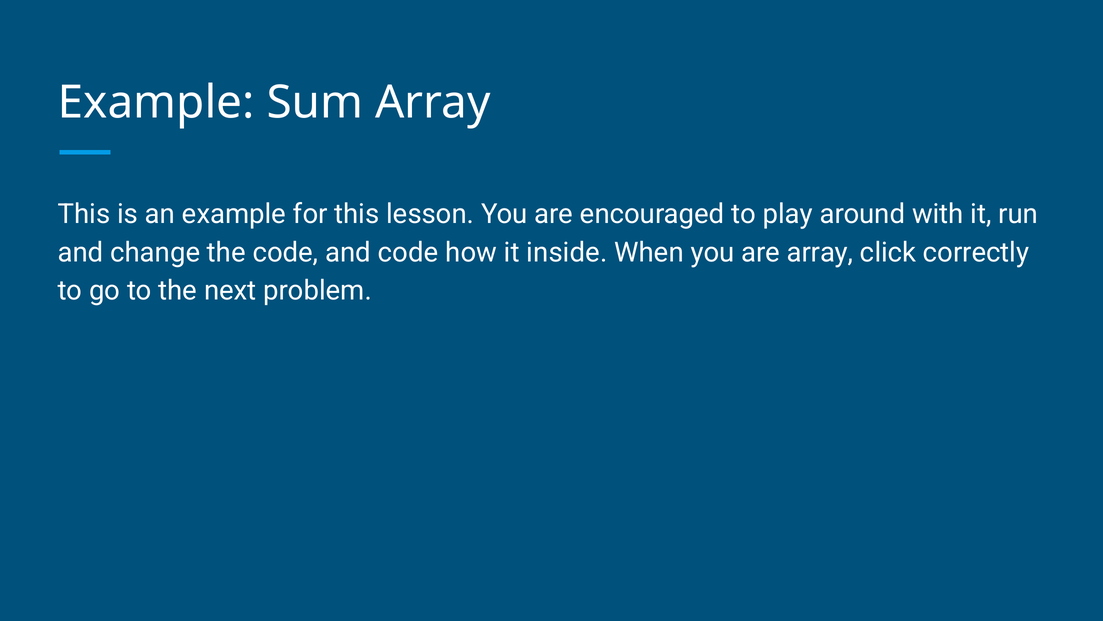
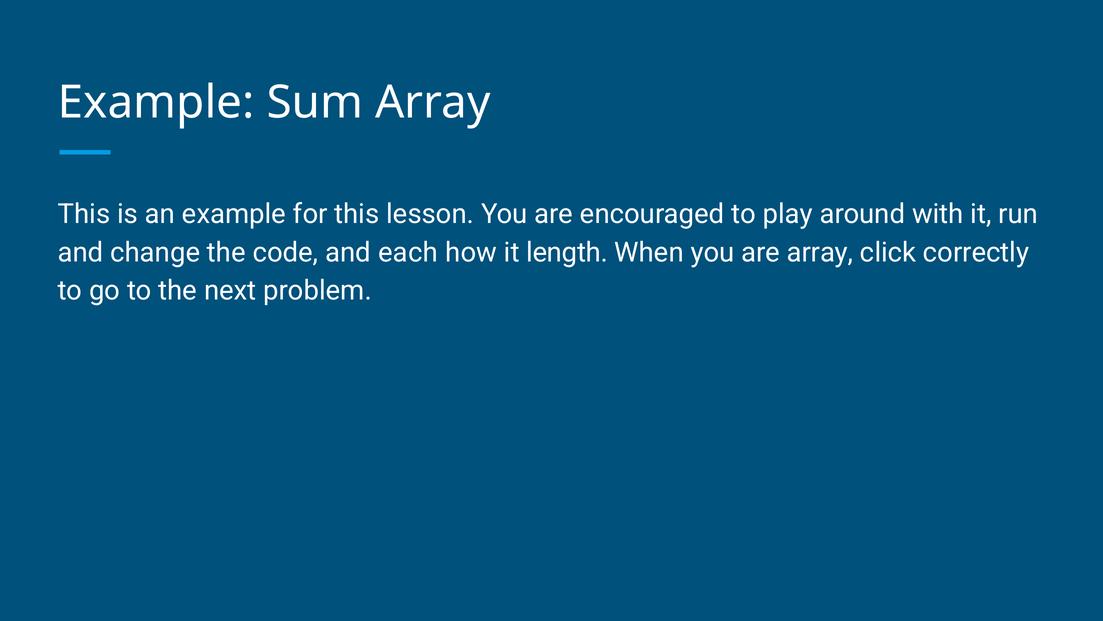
and code: code -> each
inside: inside -> length
